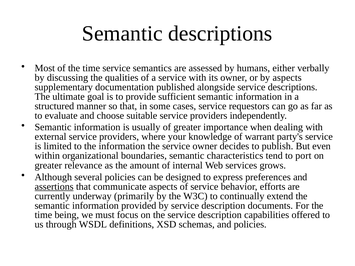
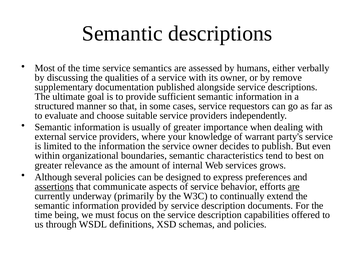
by aspects: aspects -> remove
port: port -> best
are at (294, 187) underline: none -> present
